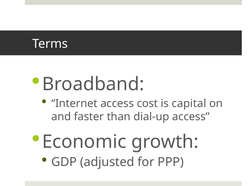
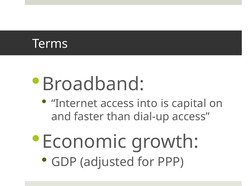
cost: cost -> into
